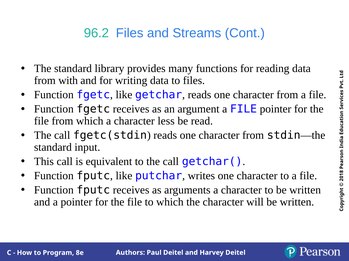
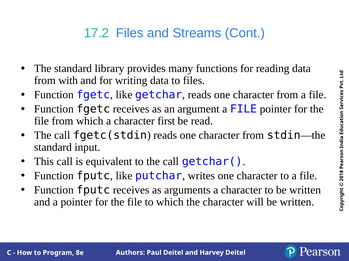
96.2: 96.2 -> 17.2
less: less -> first
